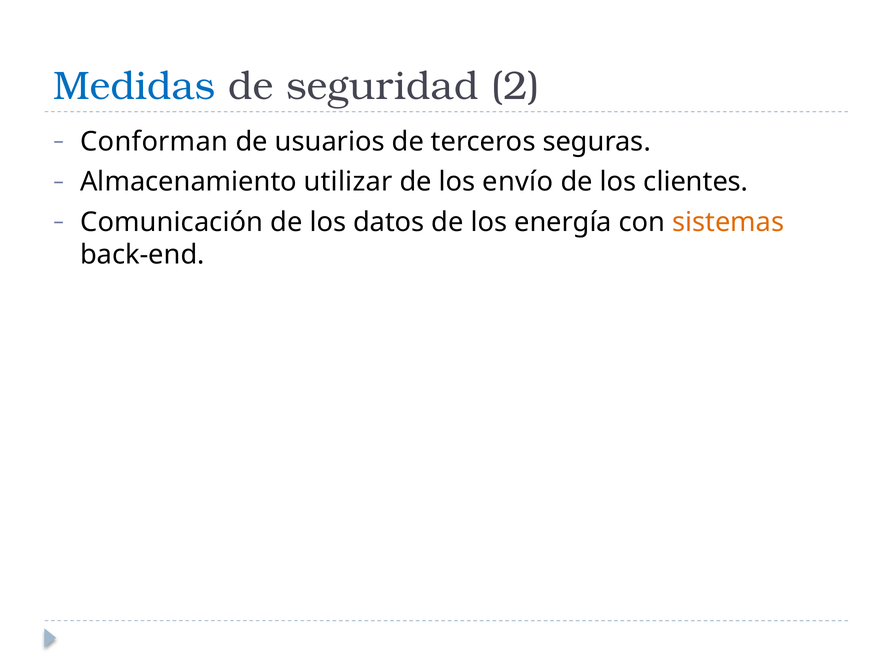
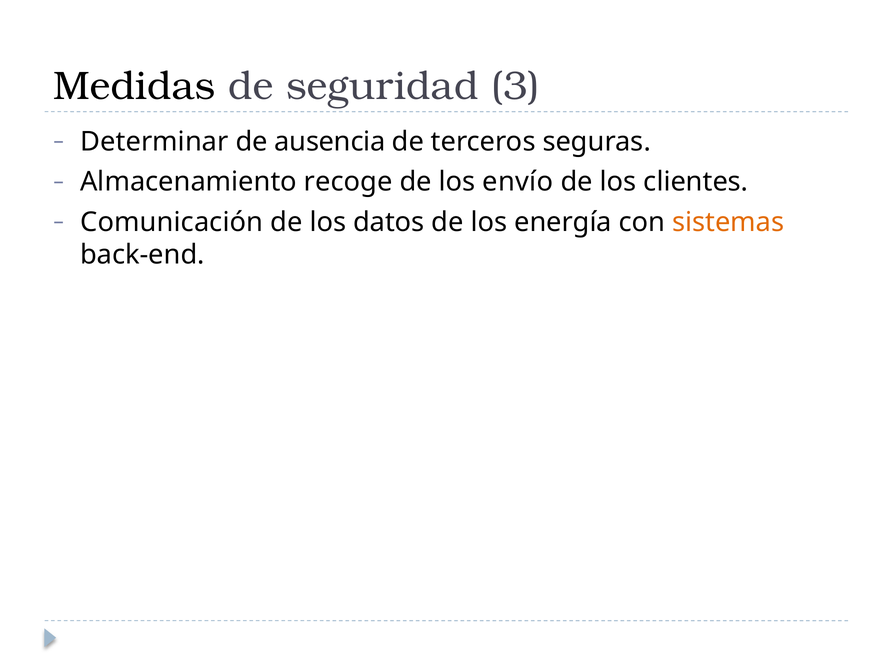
Medidas colour: blue -> black
2: 2 -> 3
Conforman: Conforman -> Determinar
usuarios: usuarios -> ausencia
utilizar: utilizar -> recoge
